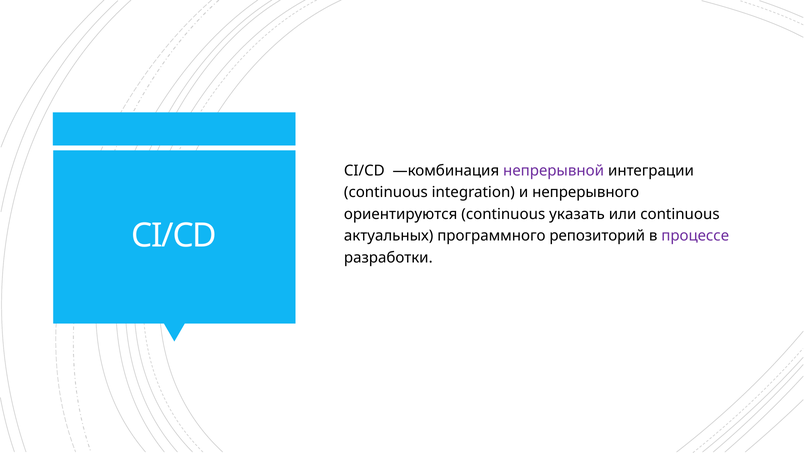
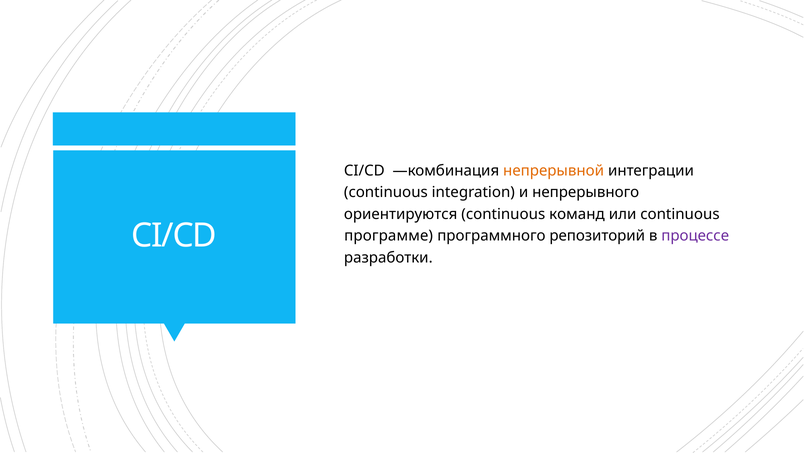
непрерывной colour: purple -> orange
указать: указать -> команд
актуальных: актуальных -> программе
